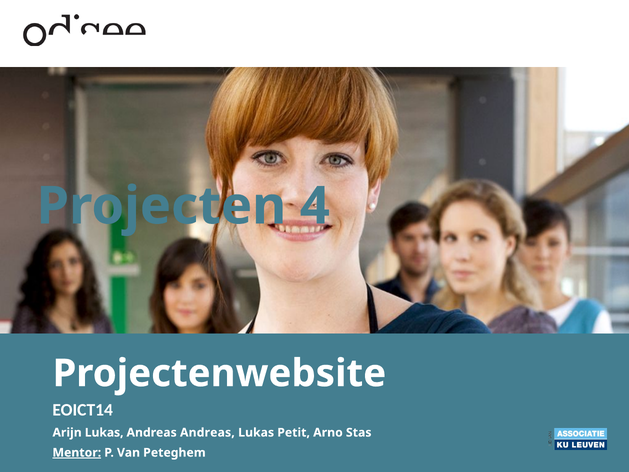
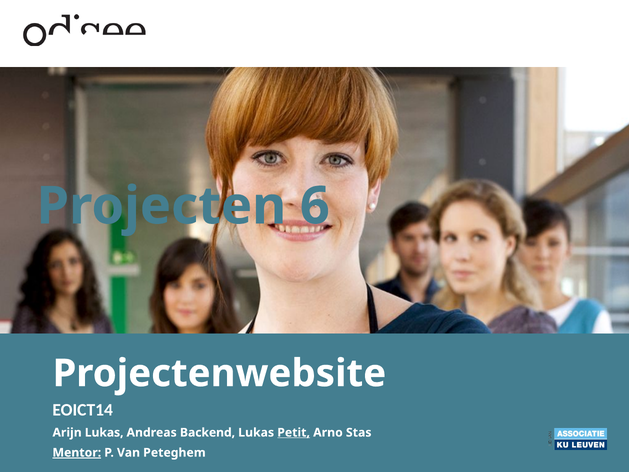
4: 4 -> 6
Andreas Andreas: Andreas -> Backend
Petit underline: none -> present
